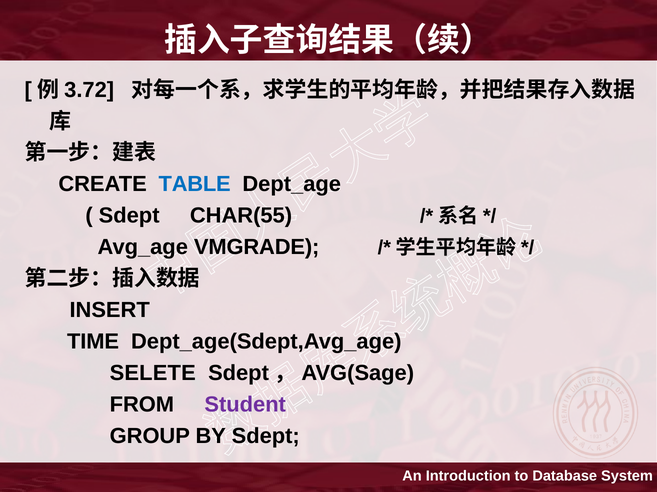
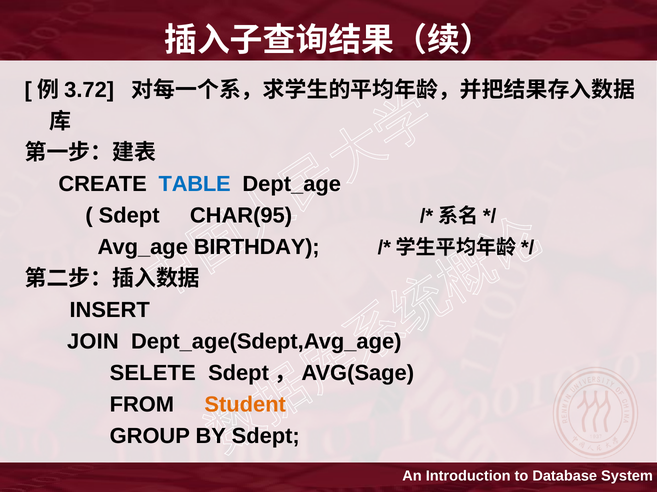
CHAR(55: CHAR(55 -> CHAR(95
VMGRADE: VMGRADE -> BIRTHDAY
TIME: TIME -> JOIN
Student colour: purple -> orange
